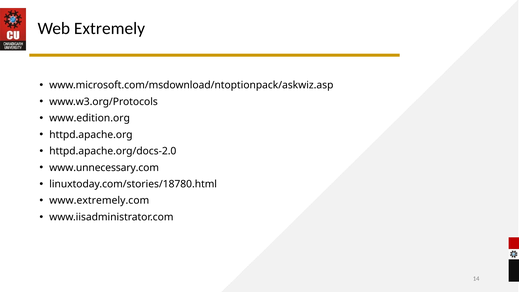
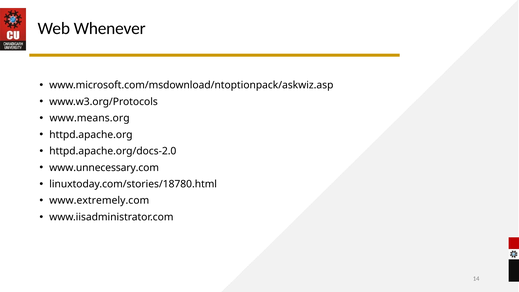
Extremely: Extremely -> Whenever
www.edition.org: www.edition.org -> www.means.org
